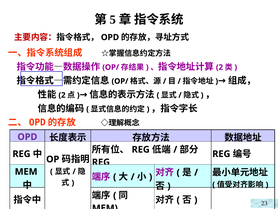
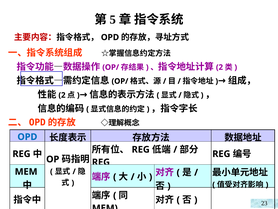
OPD at (27, 137) colour: purple -> blue
